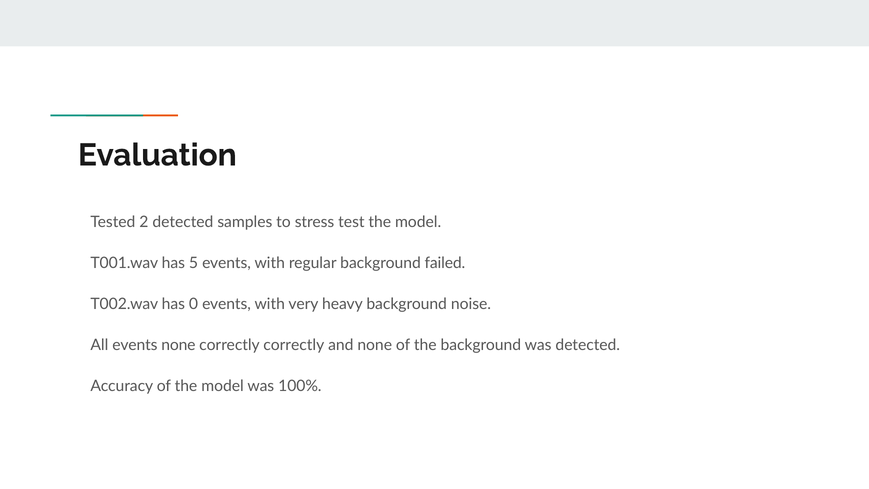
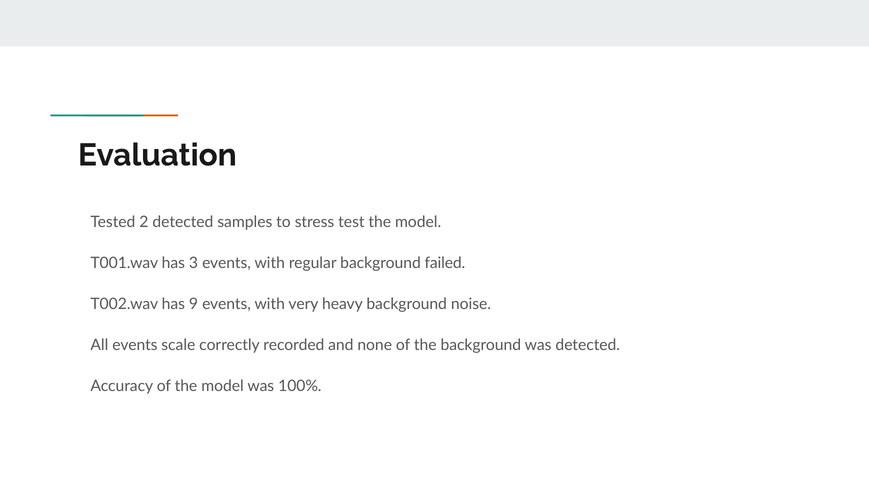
5: 5 -> 3
0: 0 -> 9
events none: none -> scale
correctly correctly: correctly -> recorded
